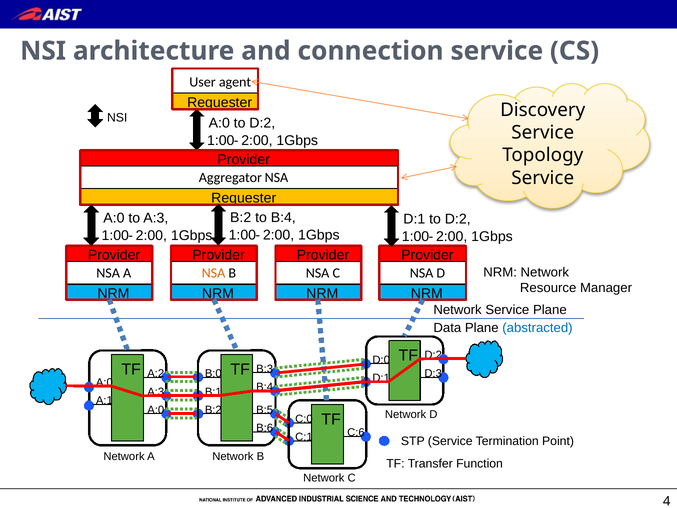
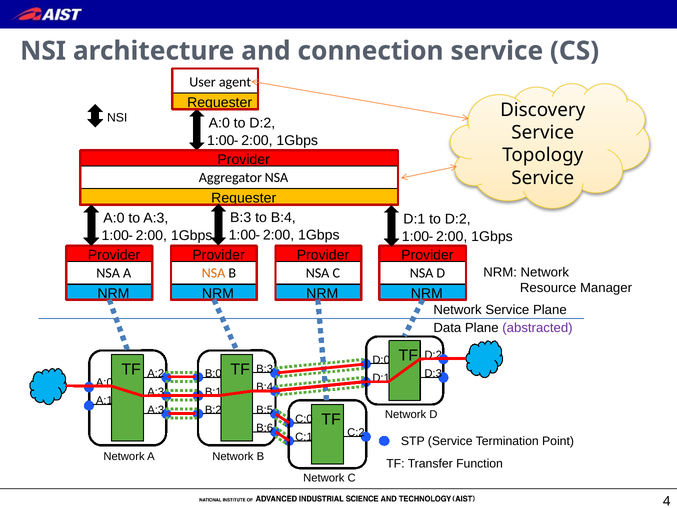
B:2 at (241, 218): B:2 -> B:3
abstracted colour: blue -> purple
A:0 at (156, 410): A:0 -> A:3
C:6: C:6 -> C:2
